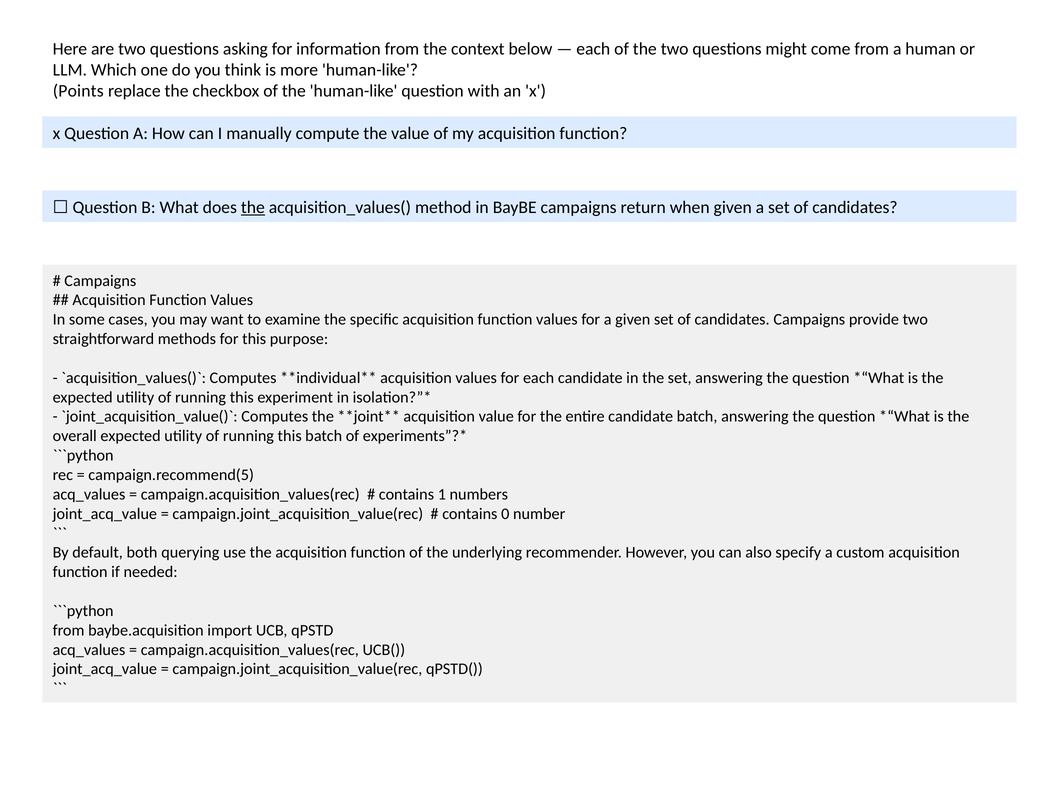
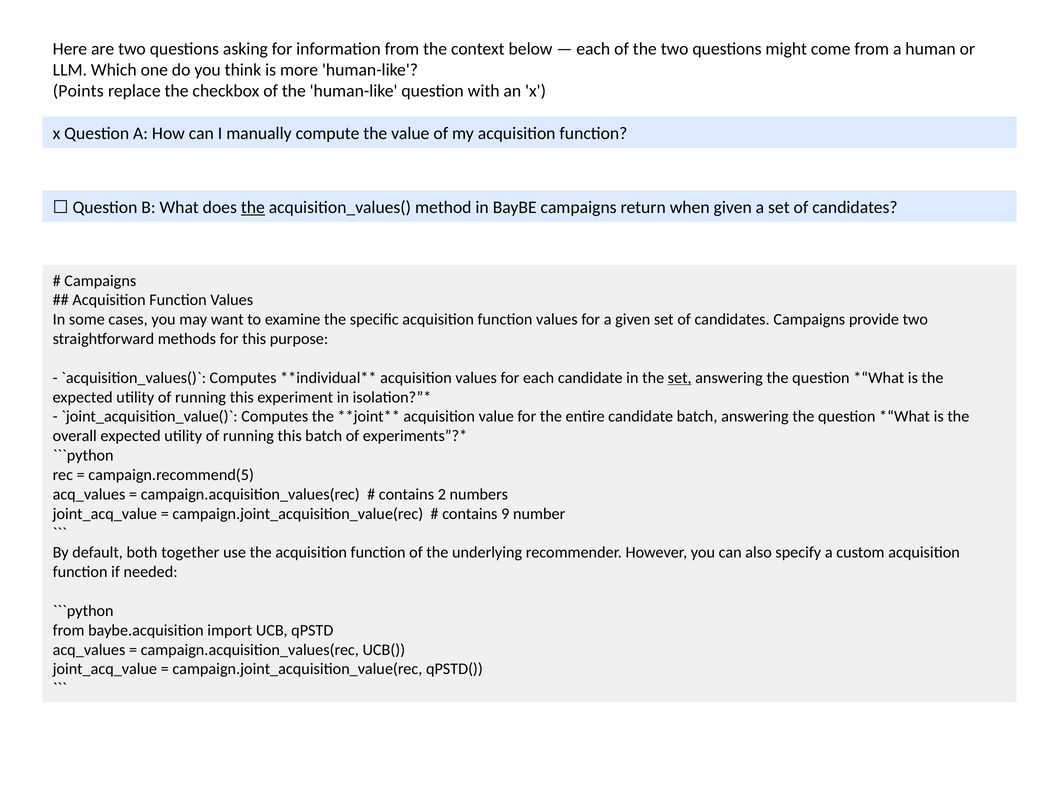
set at (680, 378) underline: none -> present
1: 1 -> 2
0: 0 -> 9
querying: querying -> together
